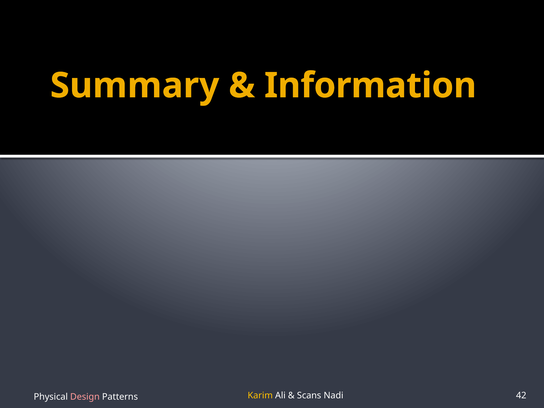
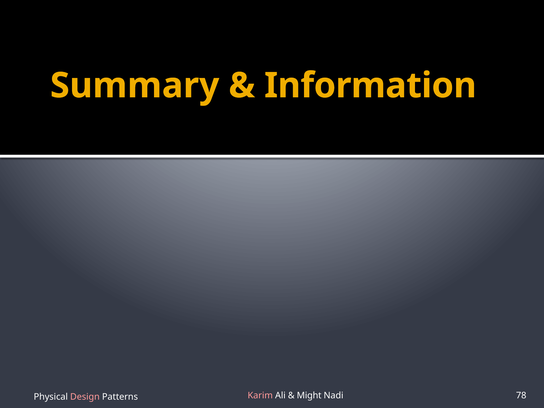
Karim colour: yellow -> pink
Scans: Scans -> Might
42: 42 -> 78
